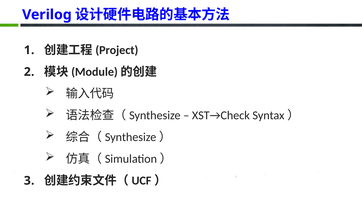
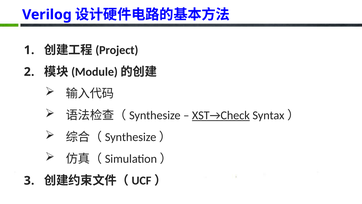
XST→Check underline: none -> present
